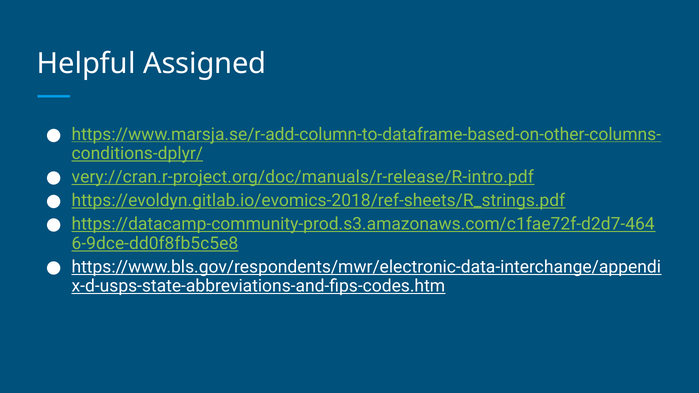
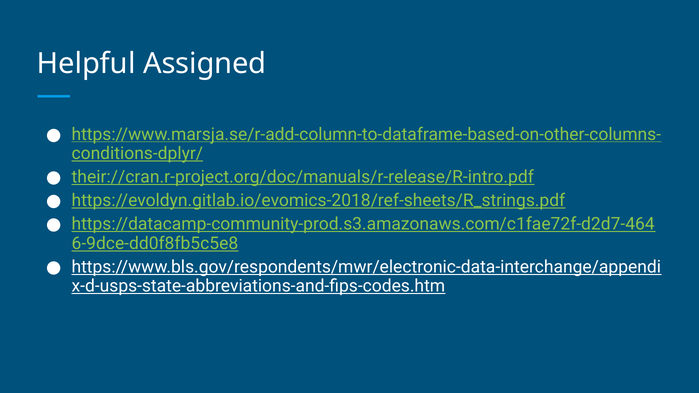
very://cran.r-project.org/doc/manuals/r-release/R-intro.pdf: very://cran.r-project.org/doc/manuals/r-release/R-intro.pdf -> their://cran.r-project.org/doc/manuals/r-release/R-intro.pdf
